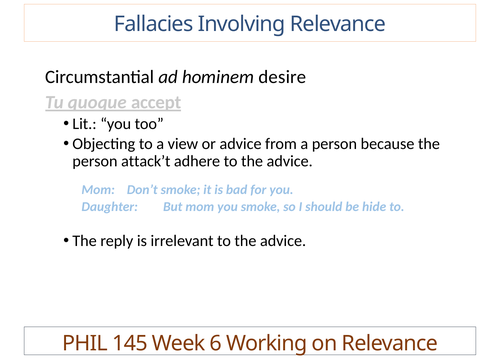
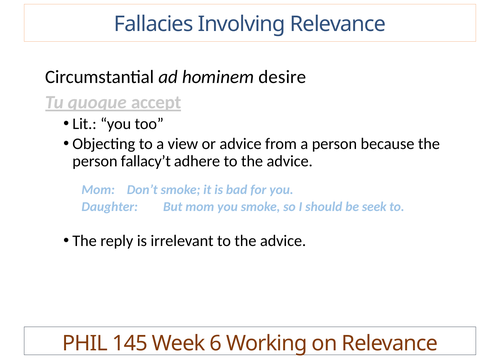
attack’t: attack’t -> fallacy’t
hide: hide -> seek
